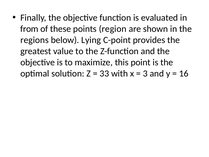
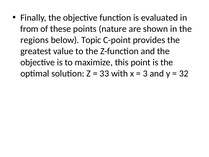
region: region -> nature
Lying: Lying -> Topic
16: 16 -> 32
